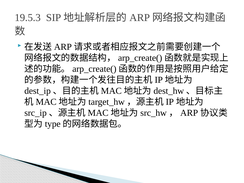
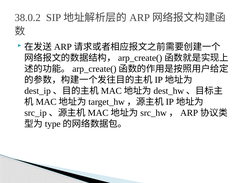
19.5.3: 19.5.3 -> 38.0.2
